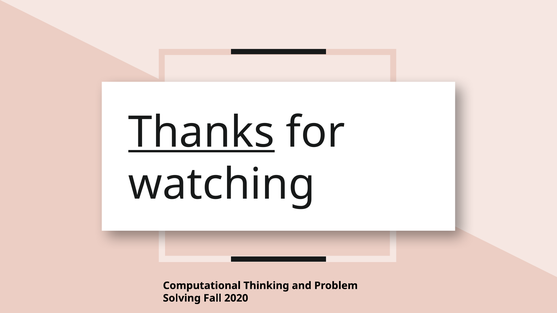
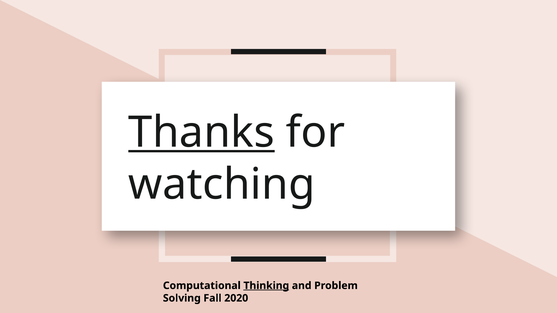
Thinking underline: none -> present
